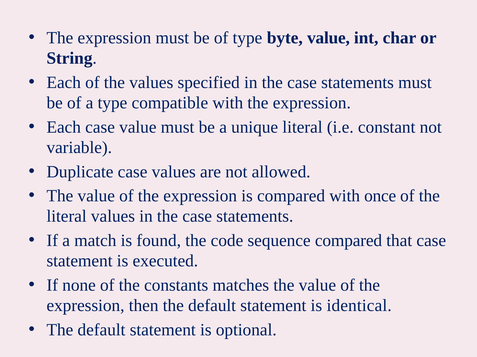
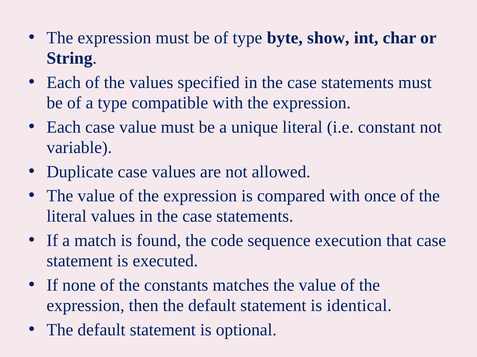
byte value: value -> show
sequence compared: compared -> execution
